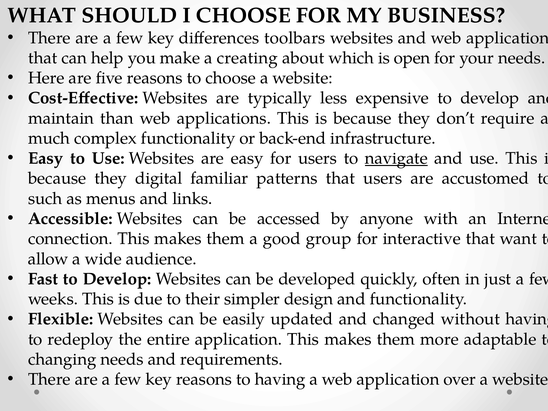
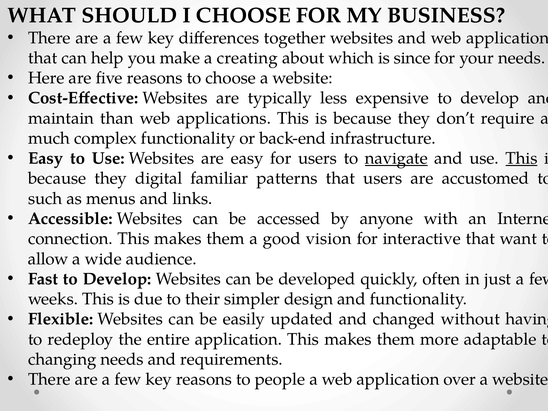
toolbars: toolbars -> together
open: open -> since
This at (522, 158) underline: none -> present
group: group -> vision
to having: having -> people
